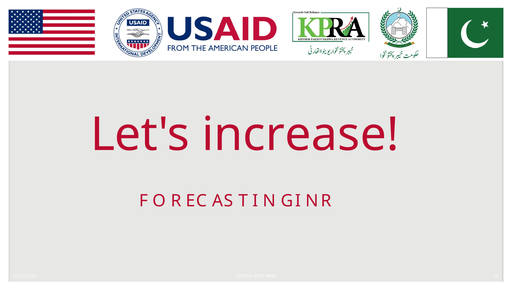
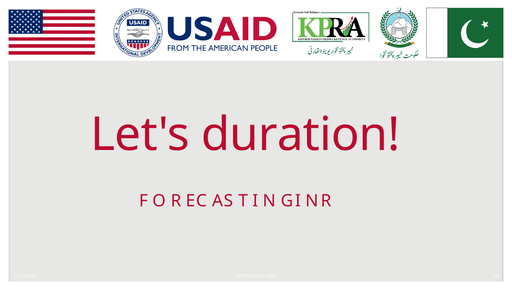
increase: increase -> duration
